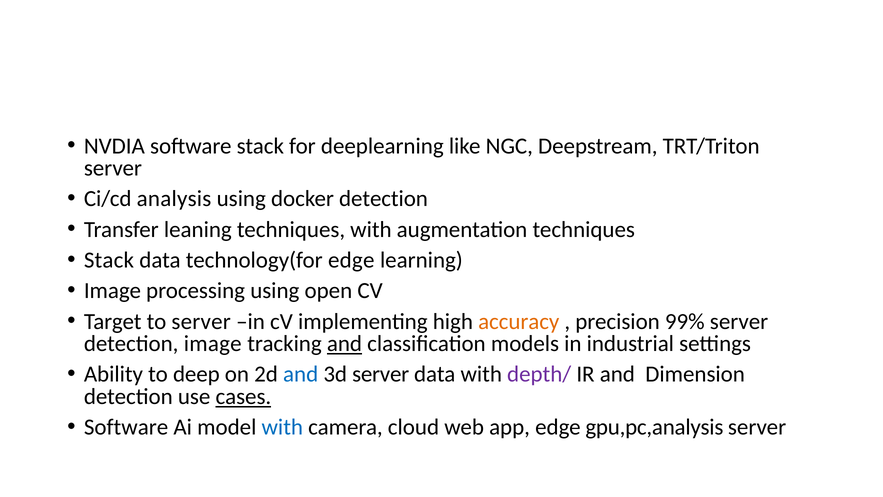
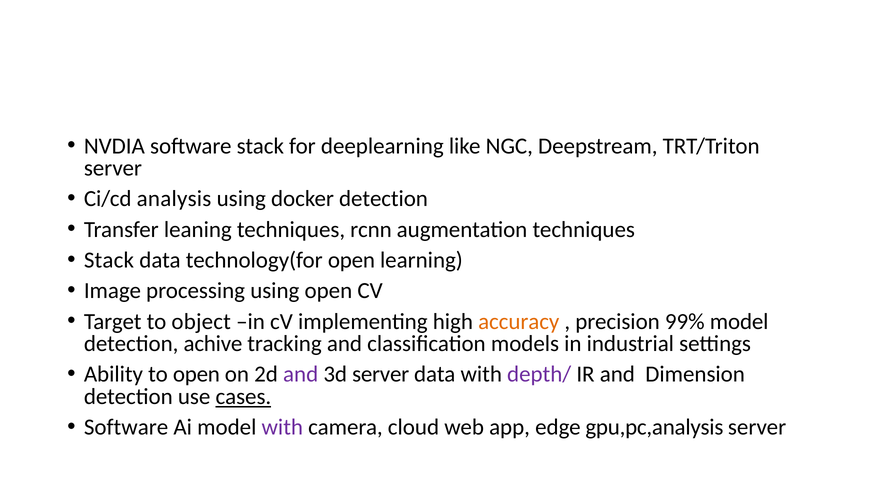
techniques with: with -> rcnn
technology(for edge: edge -> open
to server: server -> object
99% server: server -> model
detection image: image -> achive
and at (344, 344) underline: present -> none
to deep: deep -> open
and at (301, 374) colour: blue -> purple
with at (282, 427) colour: blue -> purple
